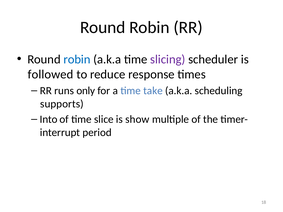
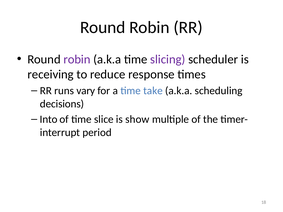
robin at (77, 59) colour: blue -> purple
followed: followed -> receiving
only: only -> vary
supports: supports -> decisions
